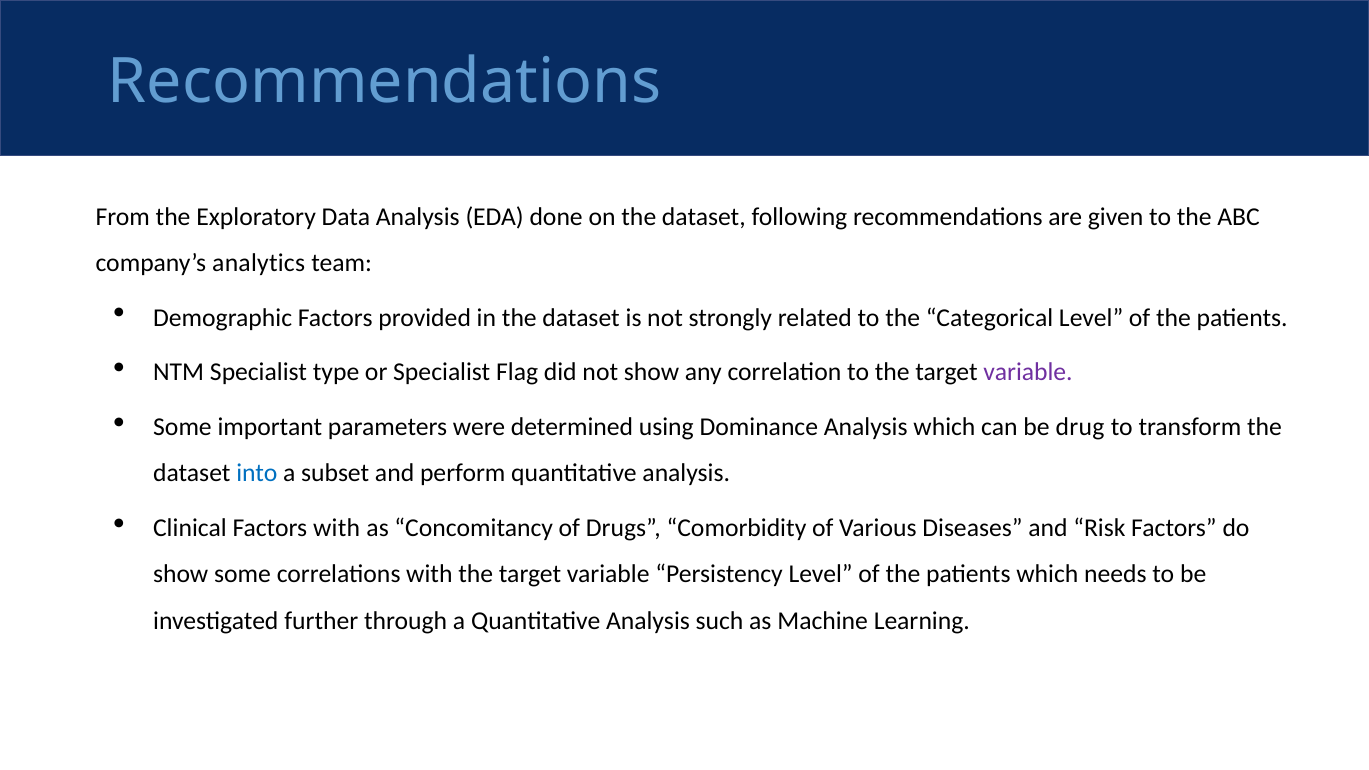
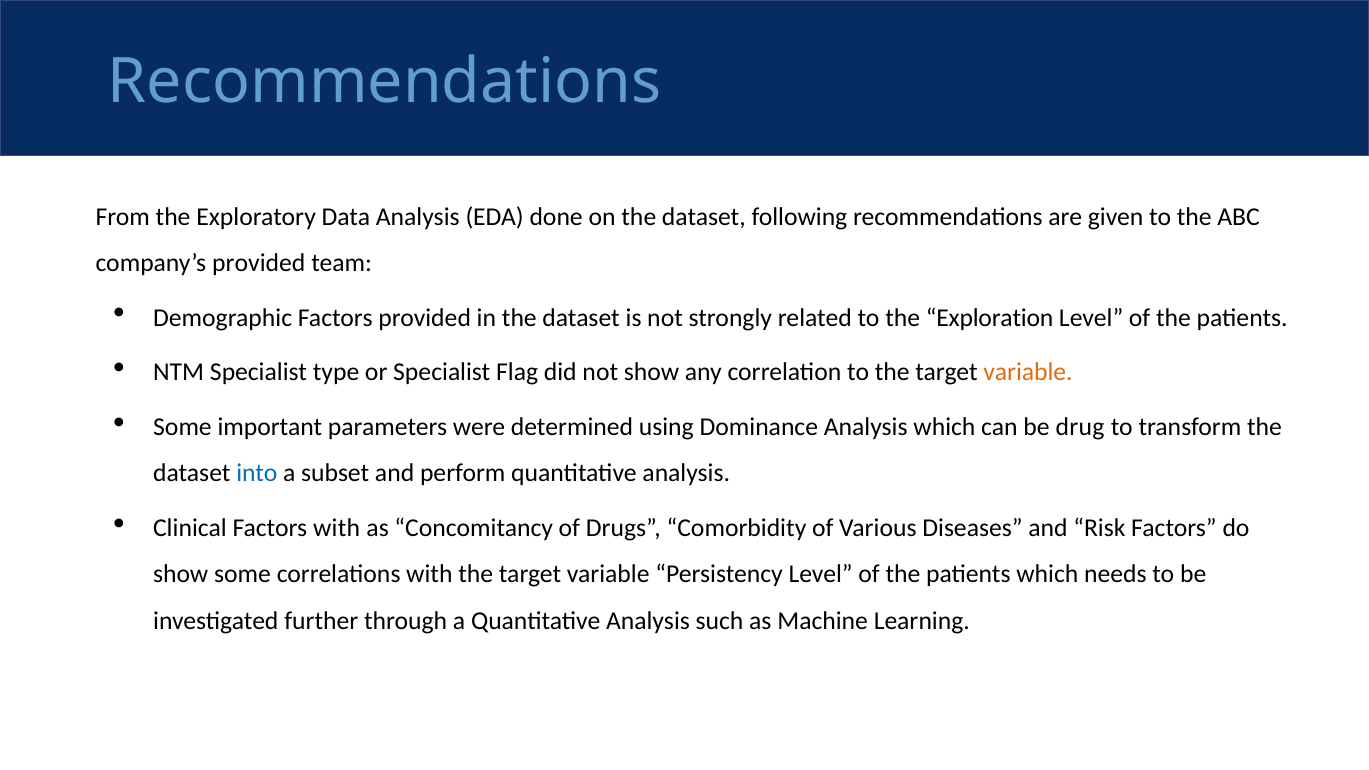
company’s analytics: analytics -> provided
Categorical: Categorical -> Exploration
variable at (1028, 372) colour: purple -> orange
